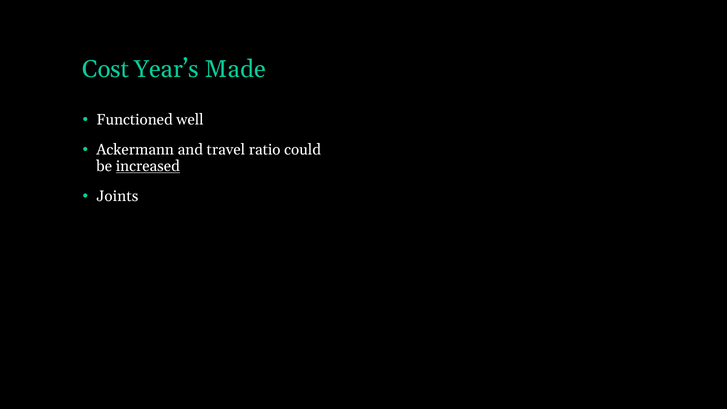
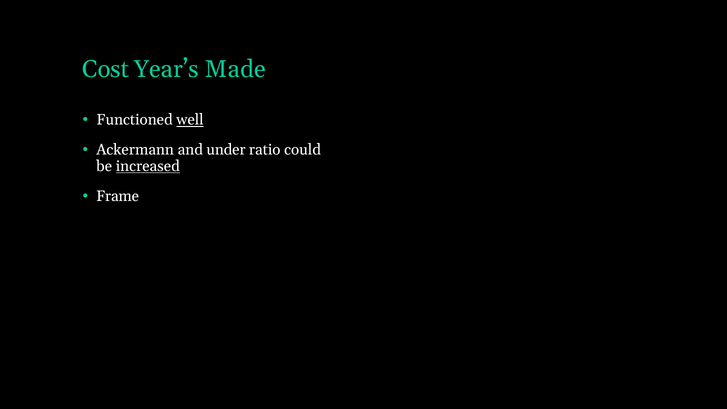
well underline: none -> present
travel: travel -> under
Joints: Joints -> Frame
